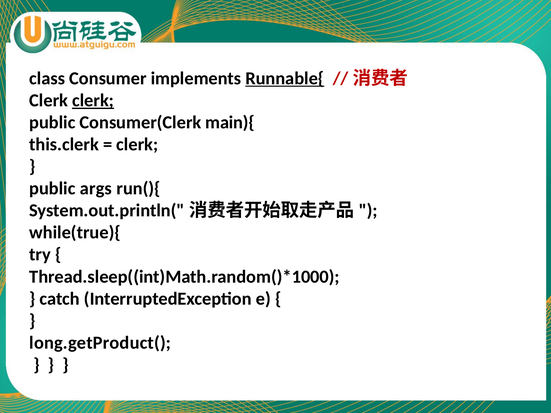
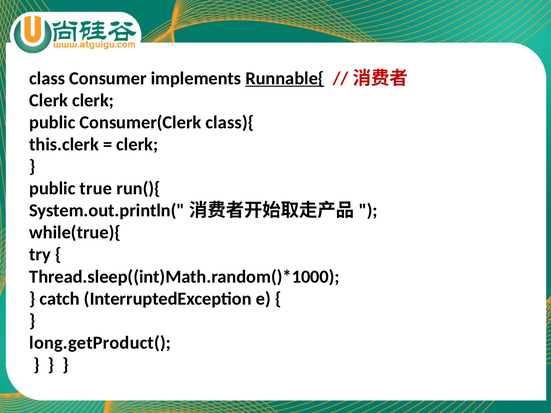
clerk at (93, 100) underline: present -> none
main){: main){ -> class){
args: args -> true
